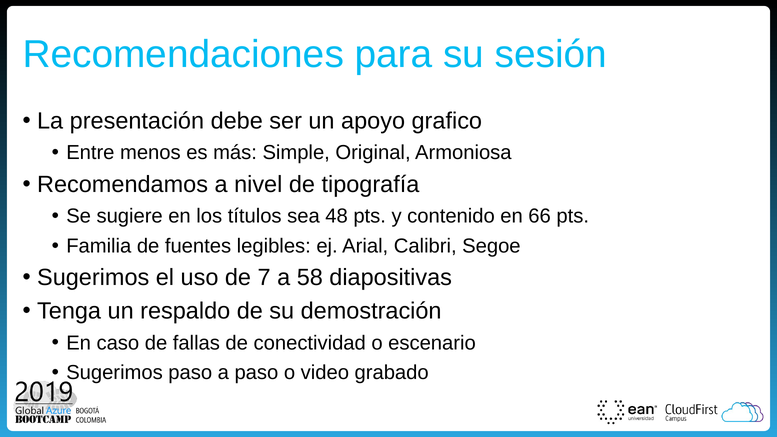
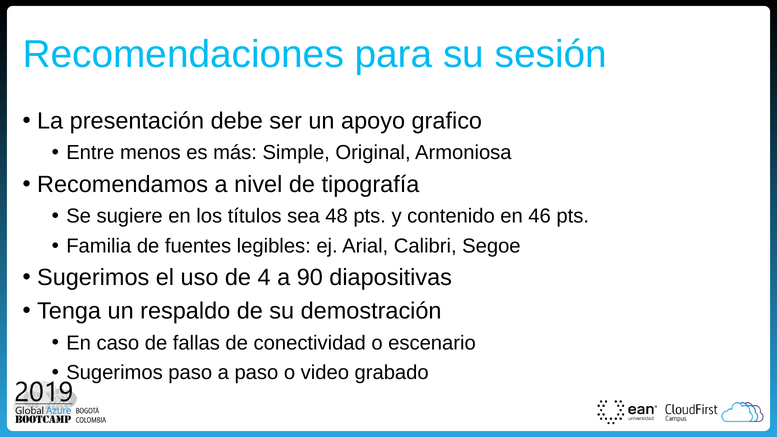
66: 66 -> 46
7: 7 -> 4
58: 58 -> 90
